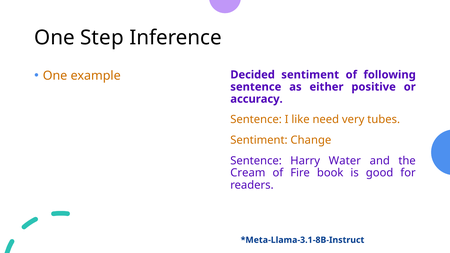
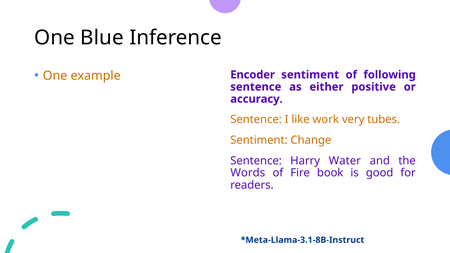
Step: Step -> Blue
Decided: Decided -> Encoder
need: need -> work
Cream: Cream -> Words
